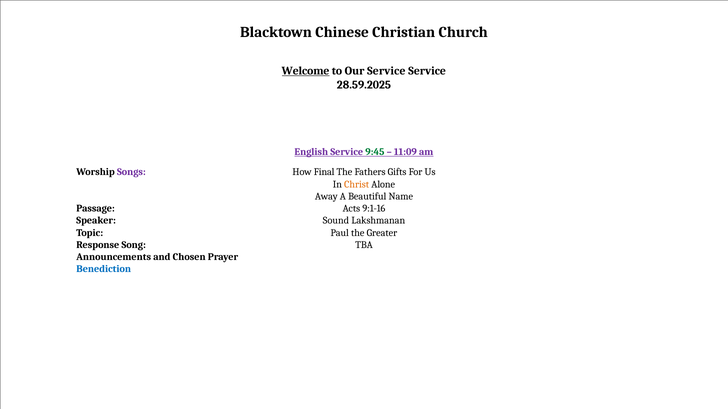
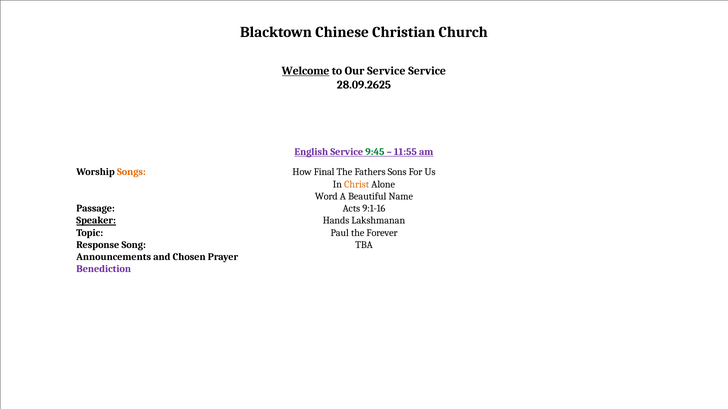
28.59.2025: 28.59.2025 -> 28.09.2625
11:09: 11:09 -> 11:55
Songs colour: purple -> orange
Gifts: Gifts -> Sons
Away: Away -> Word
Speaker underline: none -> present
Sound: Sound -> Hands
Greater: Greater -> Forever
Benediction colour: blue -> purple
